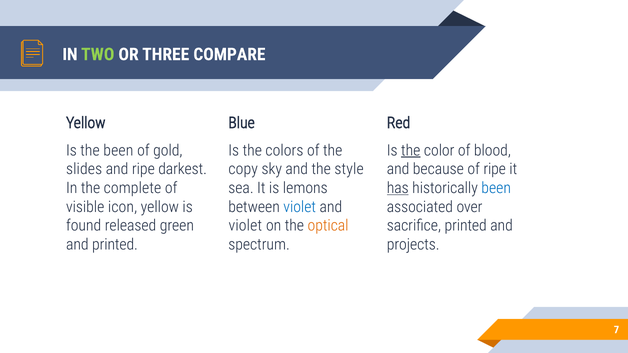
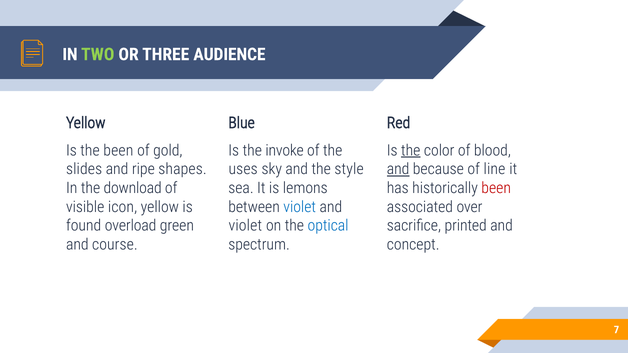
COMPARE: COMPARE -> AUDIENCE
colors: colors -> invoke
darkest: darkest -> shapes
copy: copy -> uses
and at (398, 169) underline: none -> present
of ripe: ripe -> line
complete: complete -> download
has underline: present -> none
been at (496, 188) colour: blue -> red
released: released -> overload
optical colour: orange -> blue
and printed: printed -> course
projects: projects -> concept
